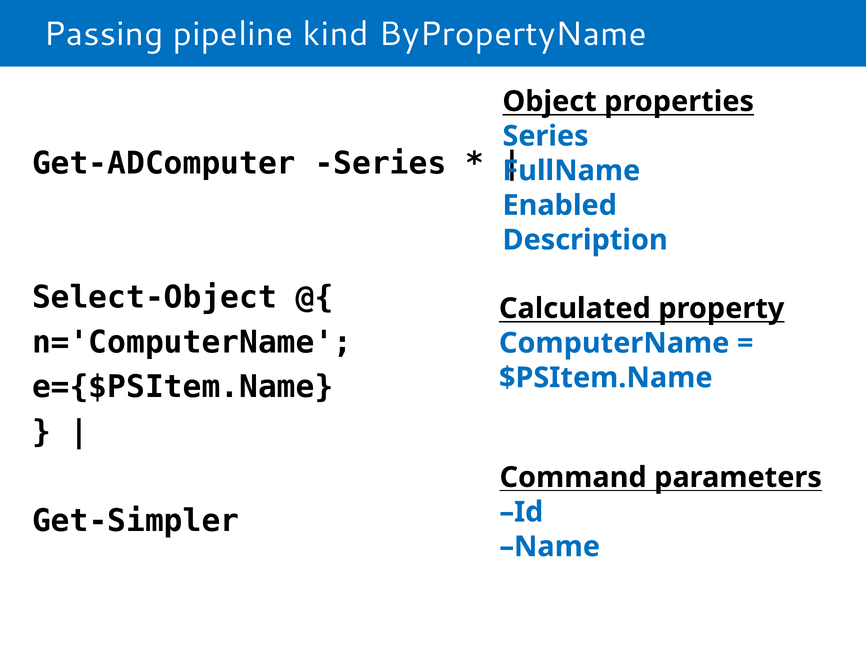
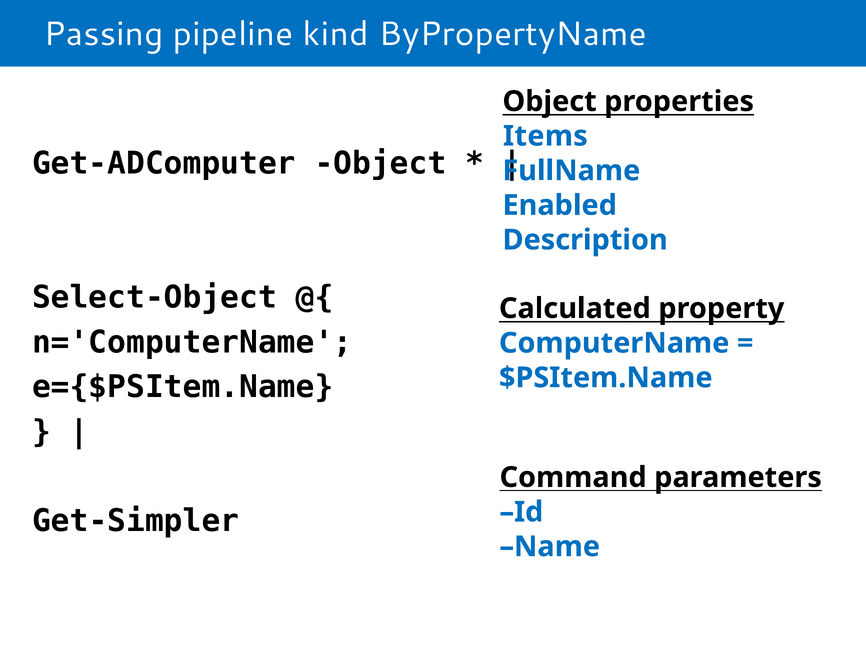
Series at (546, 136): Series -> Items
Get-ADComputer Series: Series -> Object
